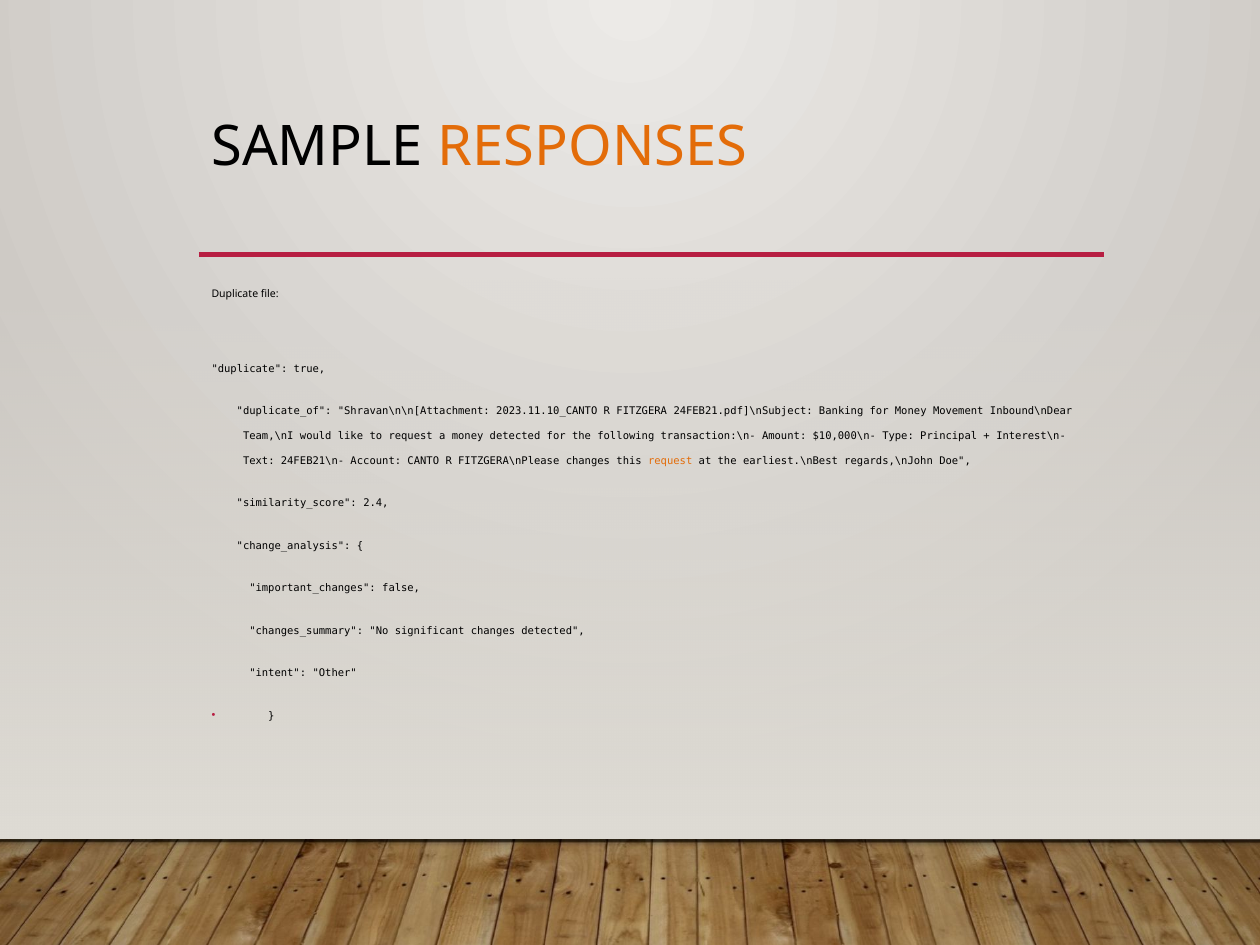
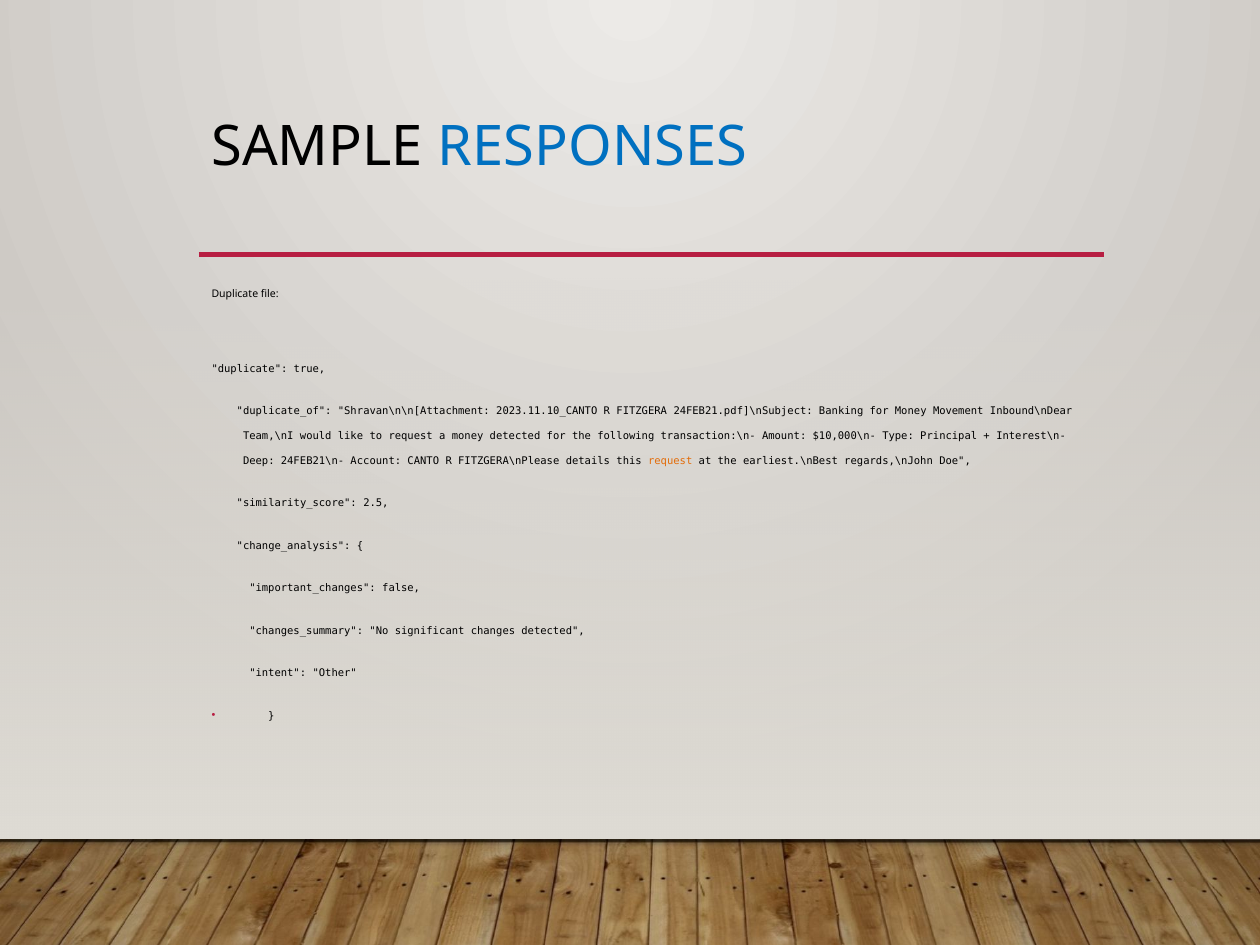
RESPONSES colour: orange -> blue
Text: Text -> Deep
FITZGERA\nPlease changes: changes -> details
2.4: 2.4 -> 2.5
